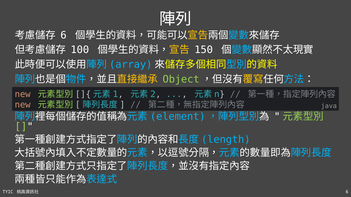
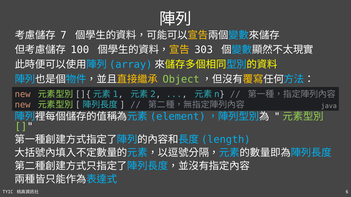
6 at (63, 35): 6 -> 7
150: 150 -> 303
